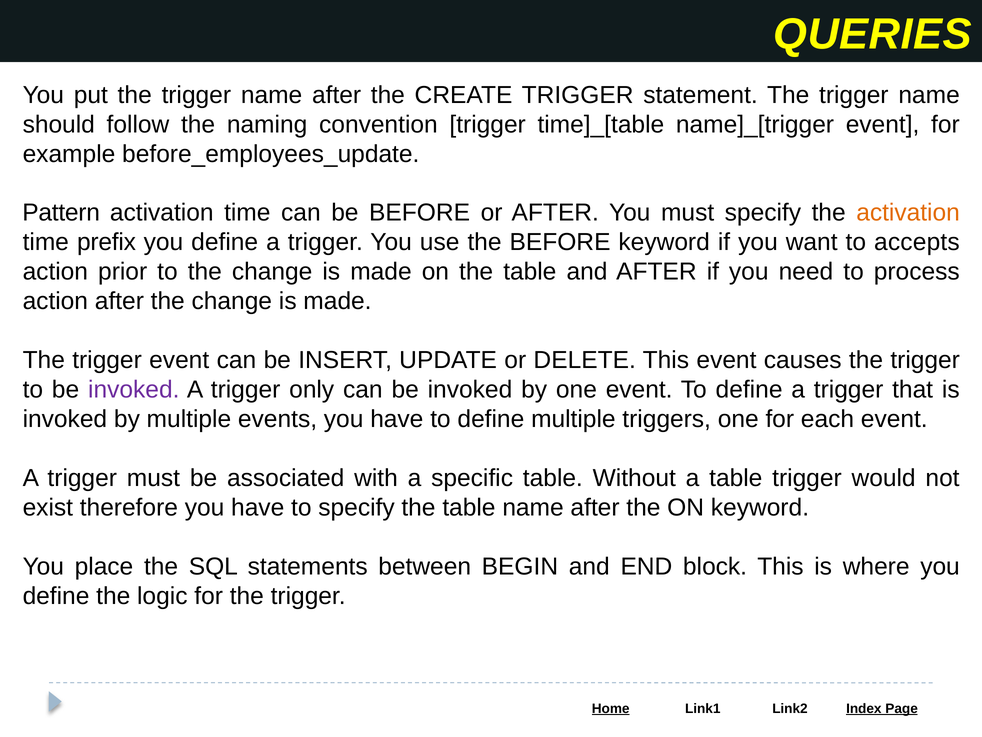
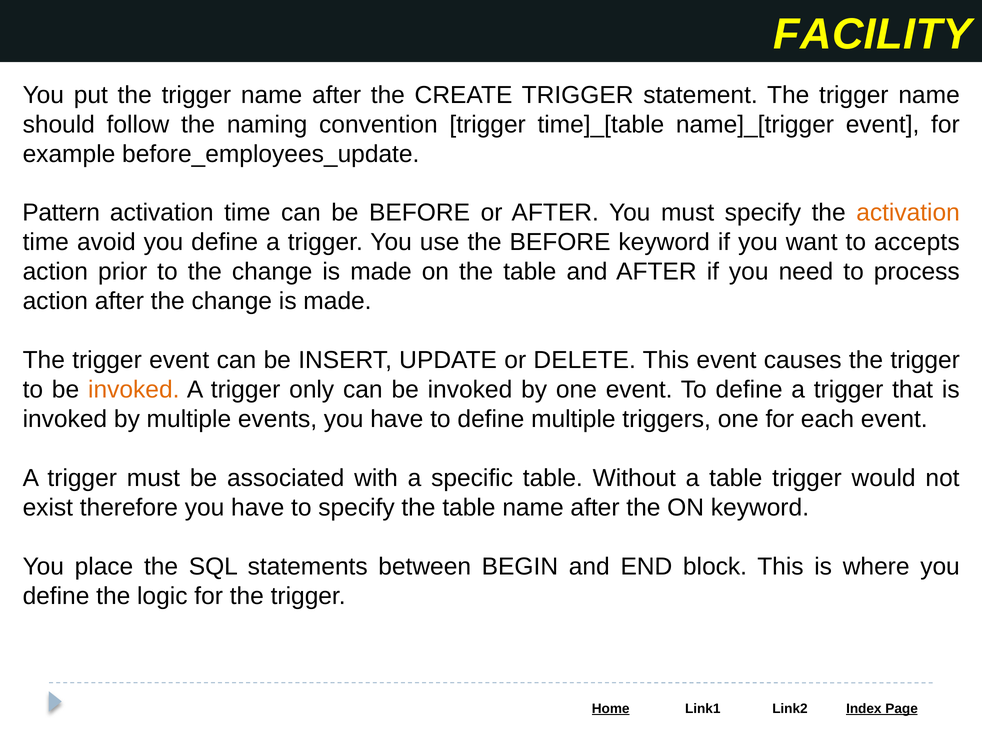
QUERIES: QUERIES -> FACILITY
prefix: prefix -> avoid
invoked at (134, 389) colour: purple -> orange
